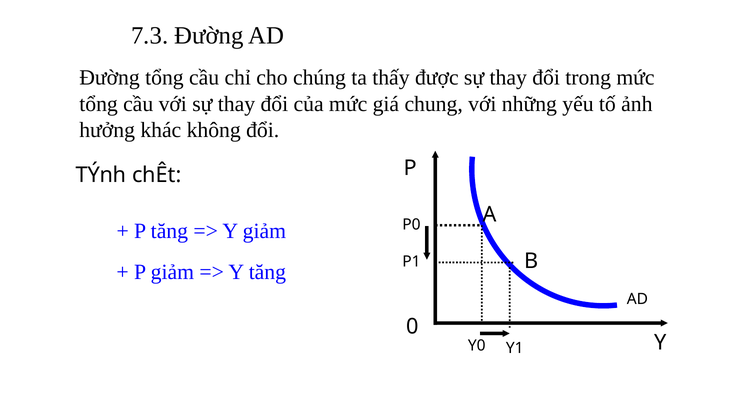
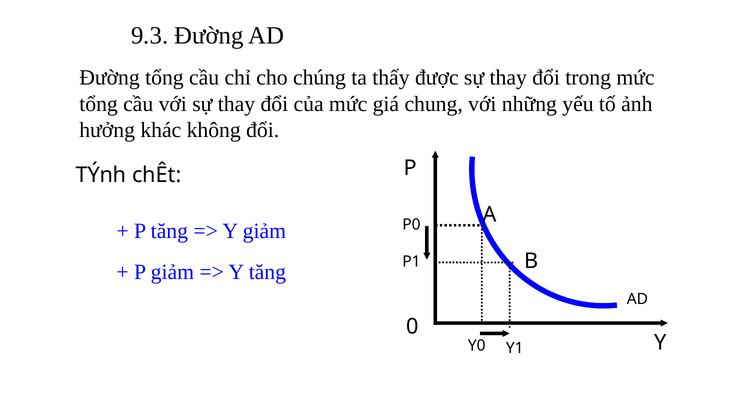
7.3: 7.3 -> 9.3
